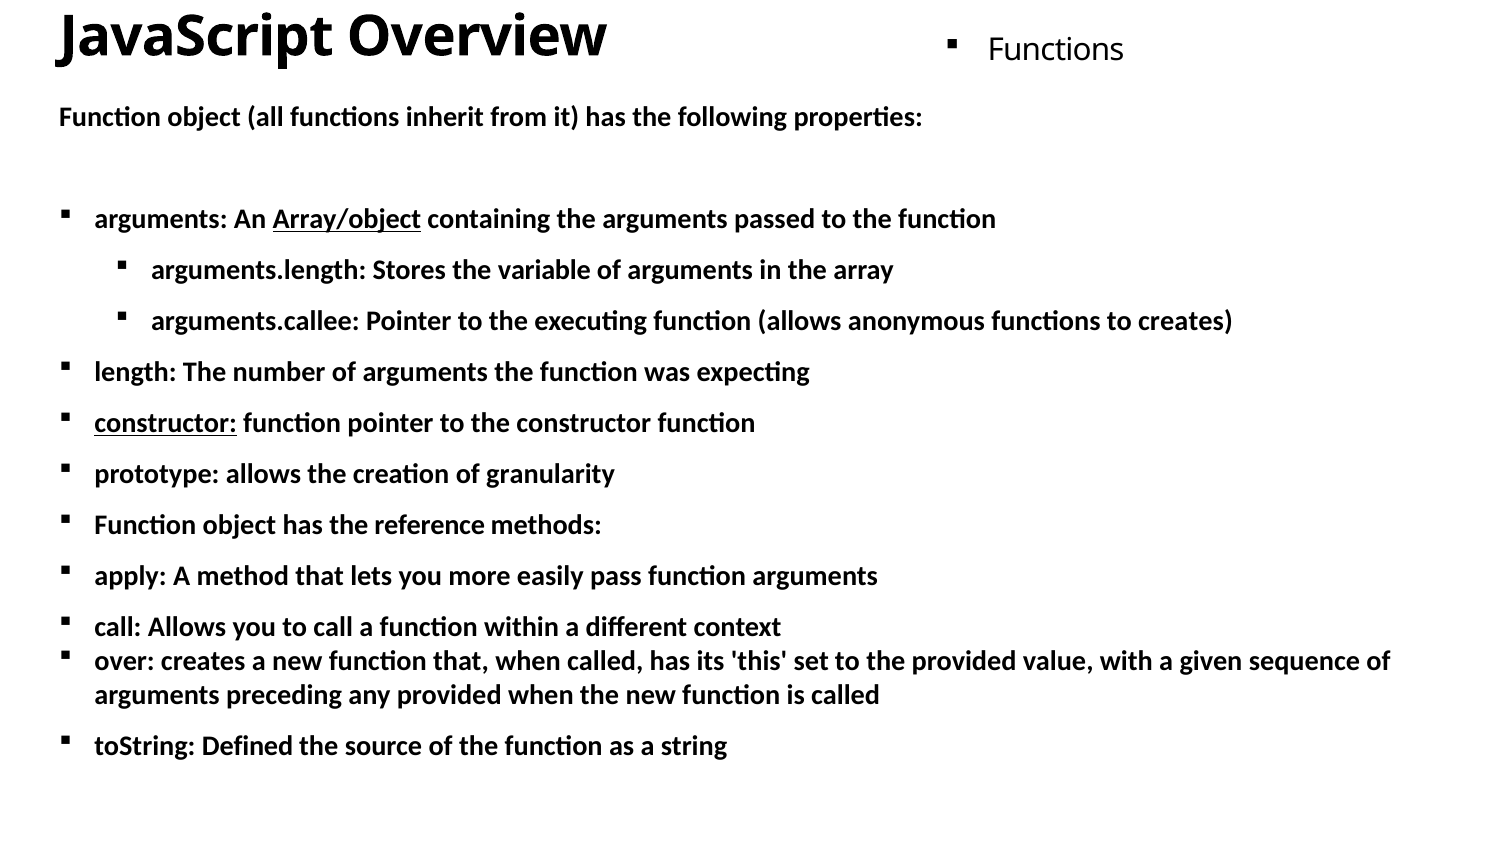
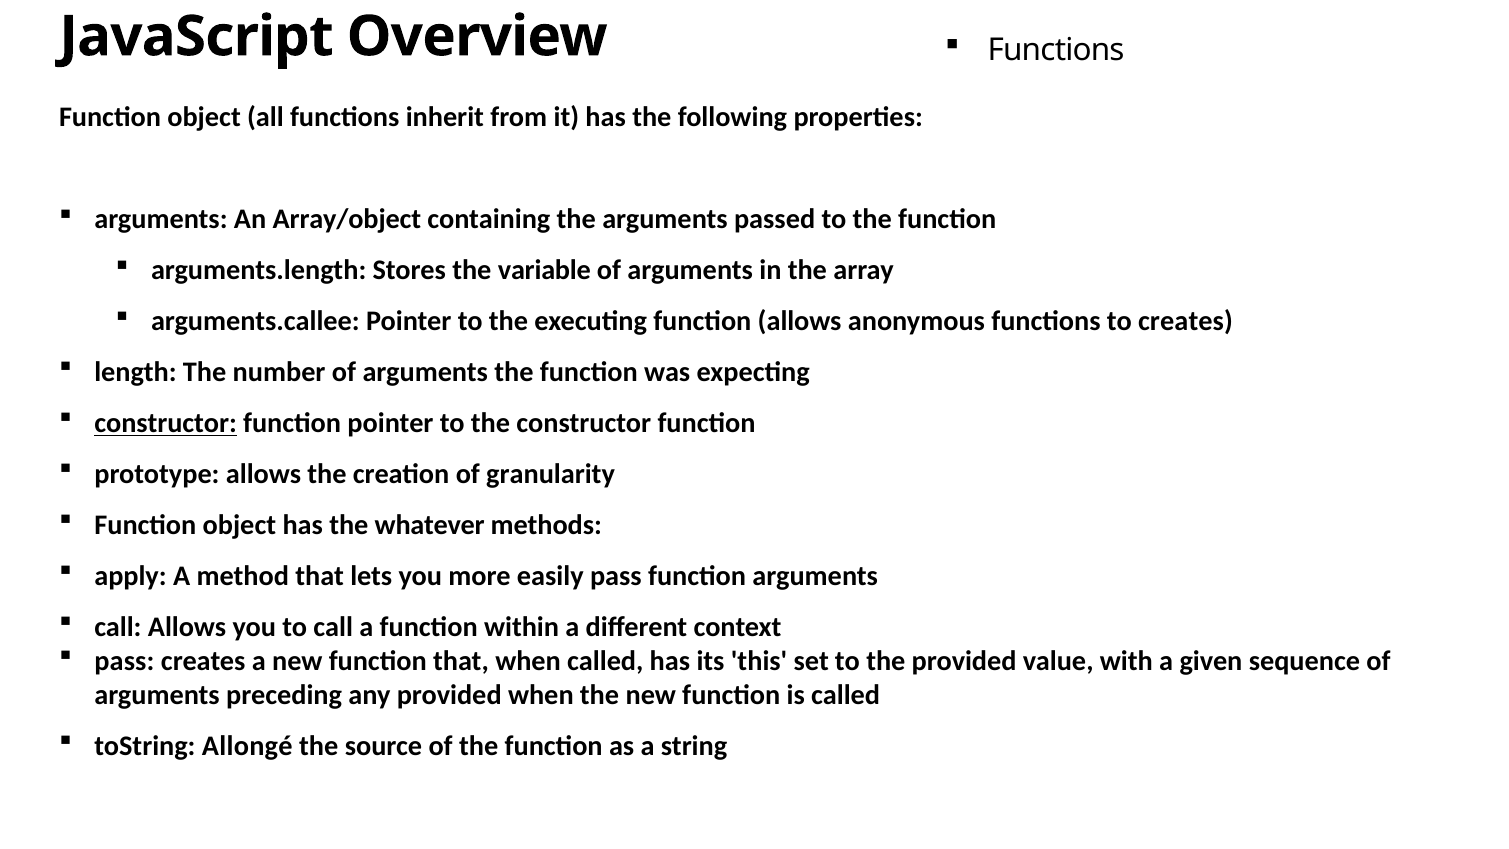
Array/object underline: present -> none
reference: reference -> whatever
over at (125, 661): over -> pass
Defined: Defined -> Allongé
